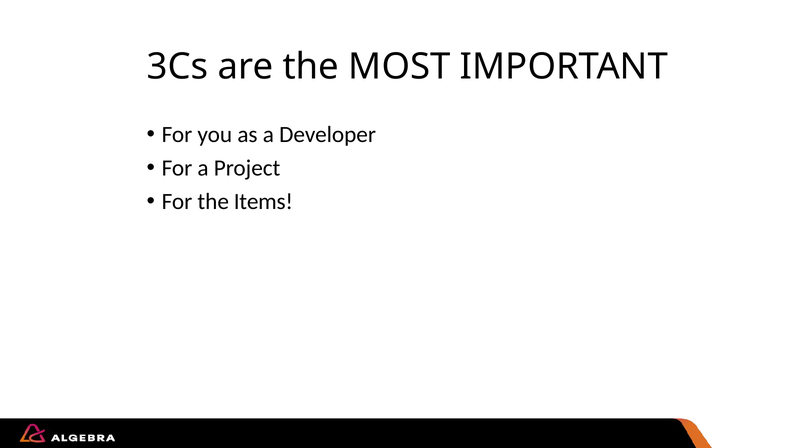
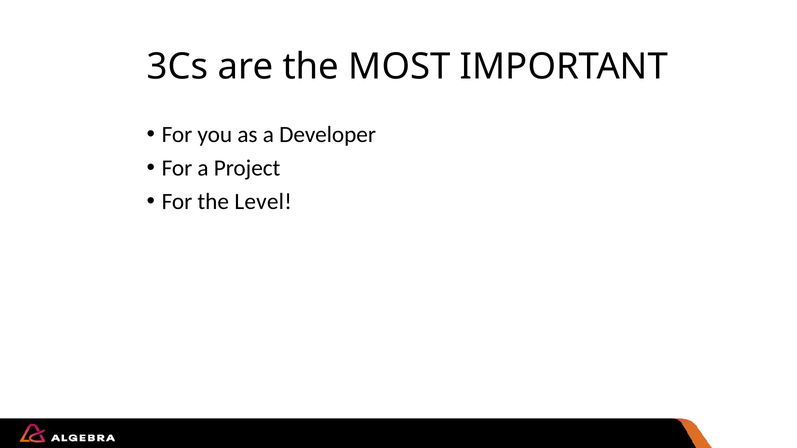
Items: Items -> Level
